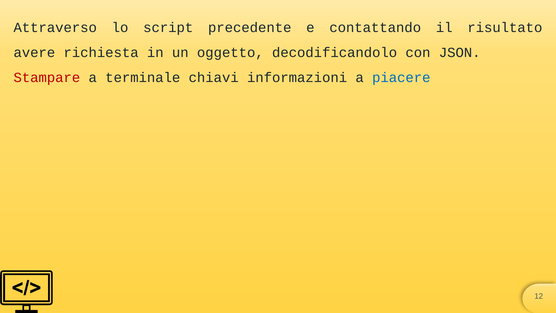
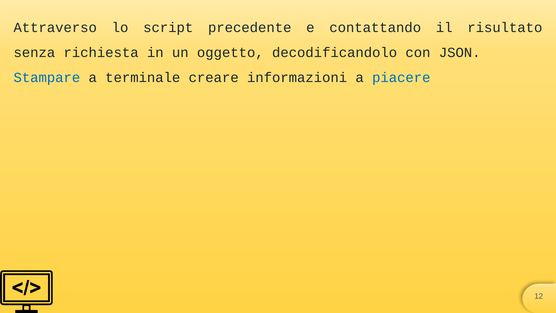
avere: avere -> senza
Stampare colour: red -> blue
chiavi: chiavi -> creare
